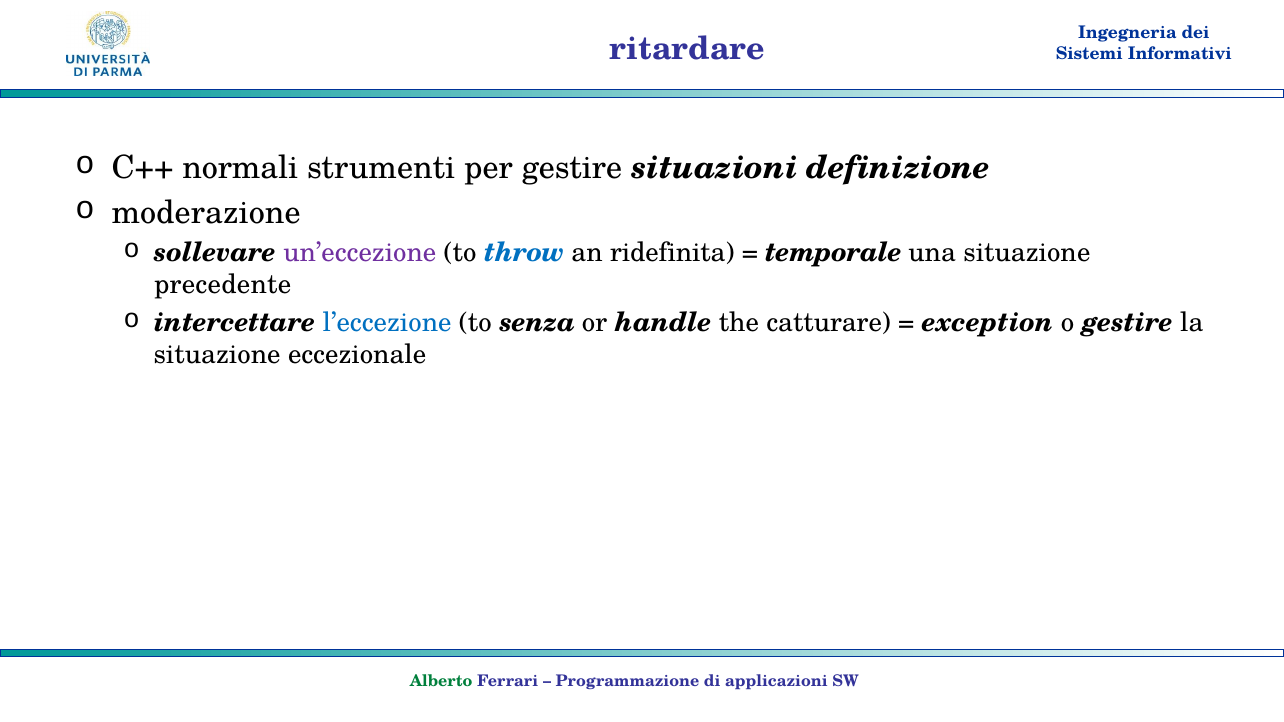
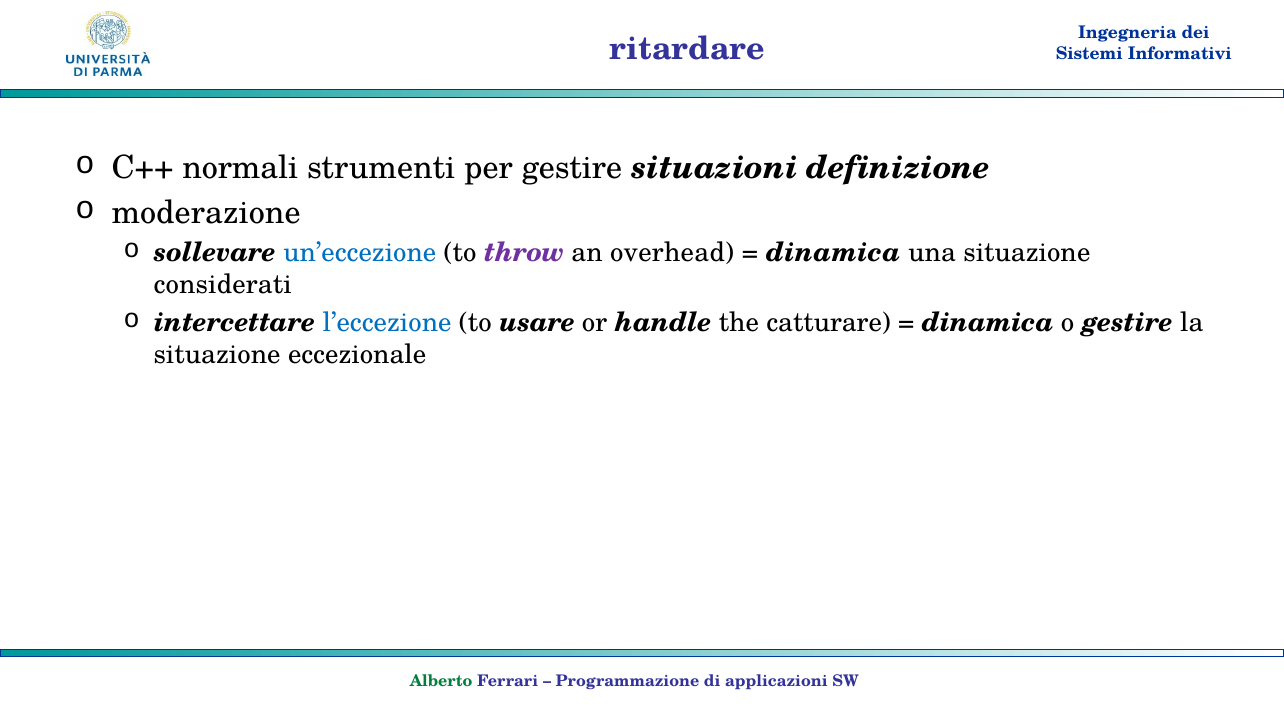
un’eccezione colour: purple -> blue
throw colour: blue -> purple
ridefinita: ridefinita -> overhead
temporale at (833, 253): temporale -> dinamica
precedente: precedente -> considerati
senza: senza -> usare
exception at (988, 322): exception -> dinamica
